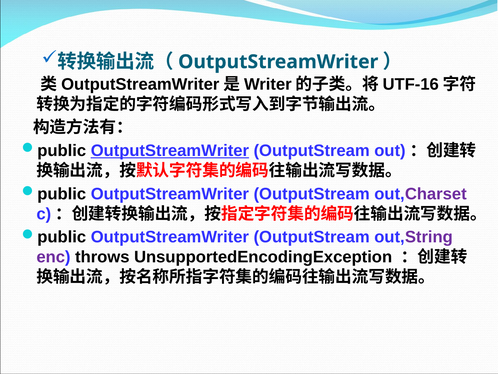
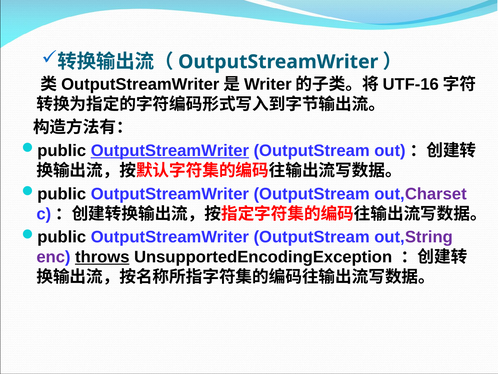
throws underline: none -> present
